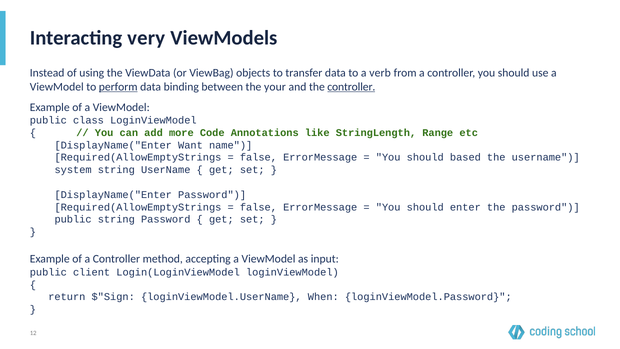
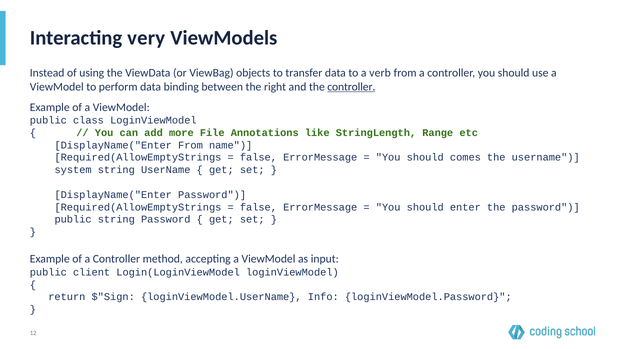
perform underline: present -> none
your: your -> right
Code: Code -> File
DisplayName("Enter Want: Want -> From
based: based -> comes
When: When -> Info
